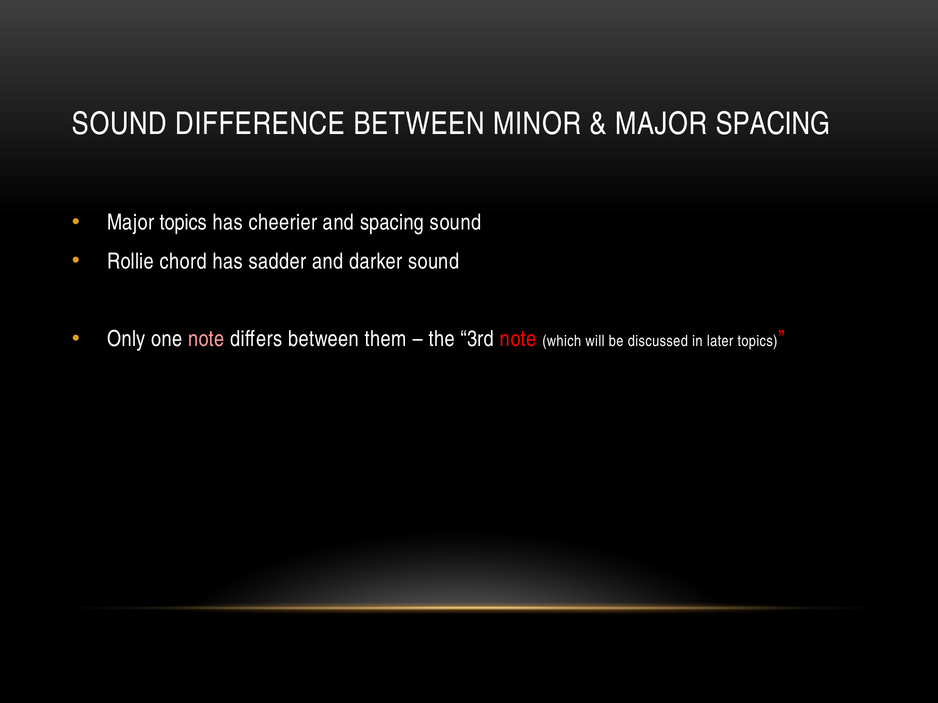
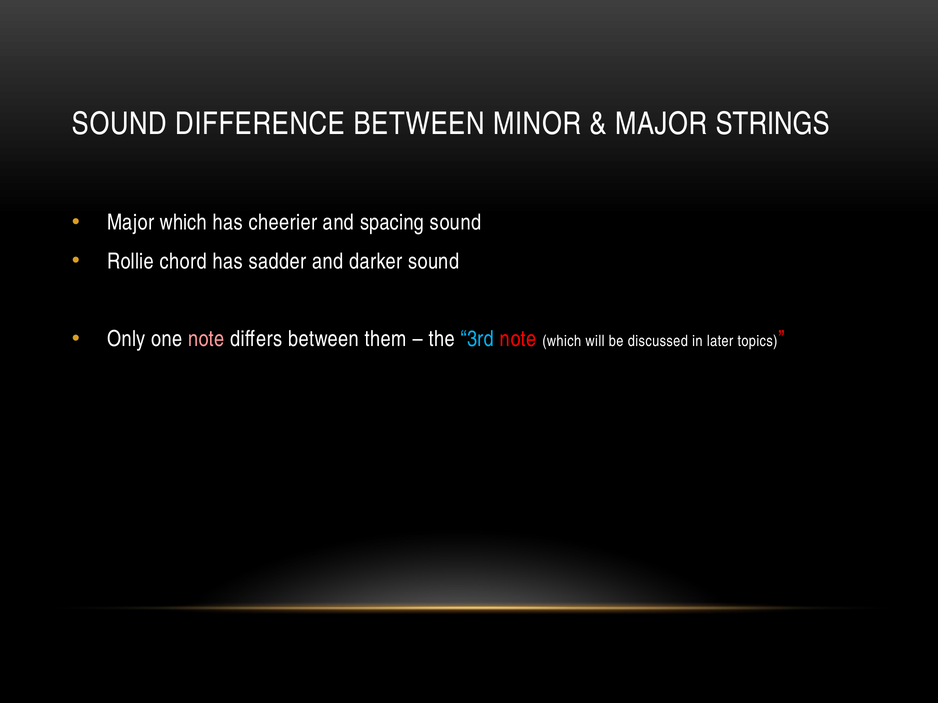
MAJOR SPACING: SPACING -> STRINGS
Major topics: topics -> which
3rd colour: white -> light blue
